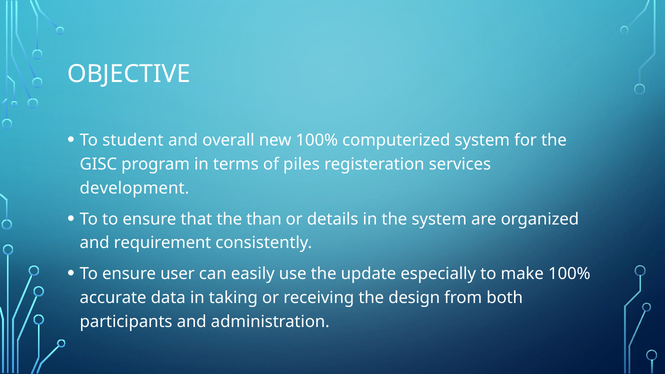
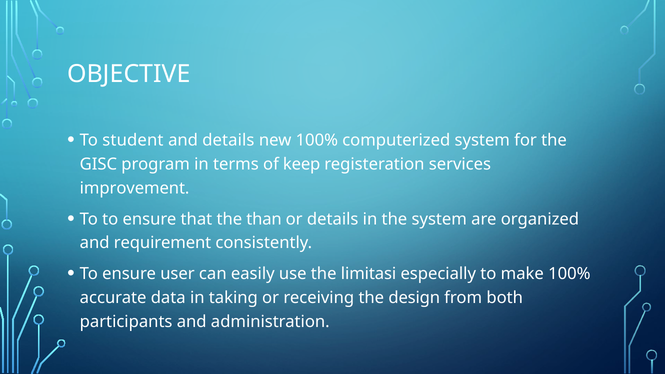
and overall: overall -> details
piles: piles -> keep
development: development -> improvement
update: update -> limitasi
